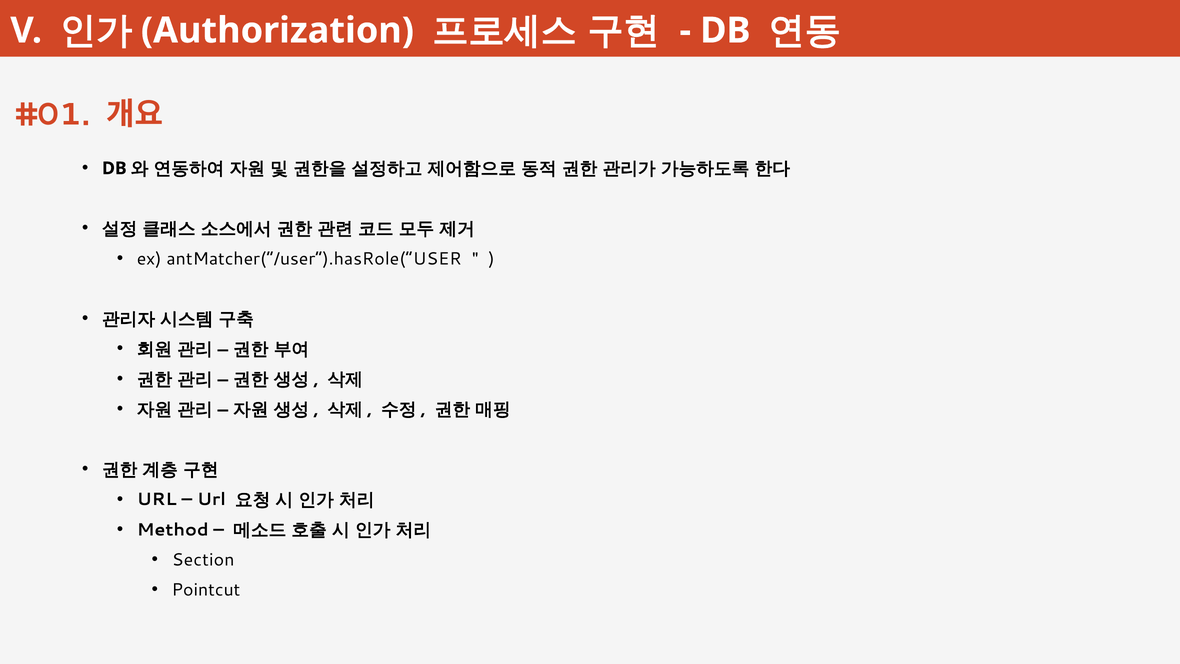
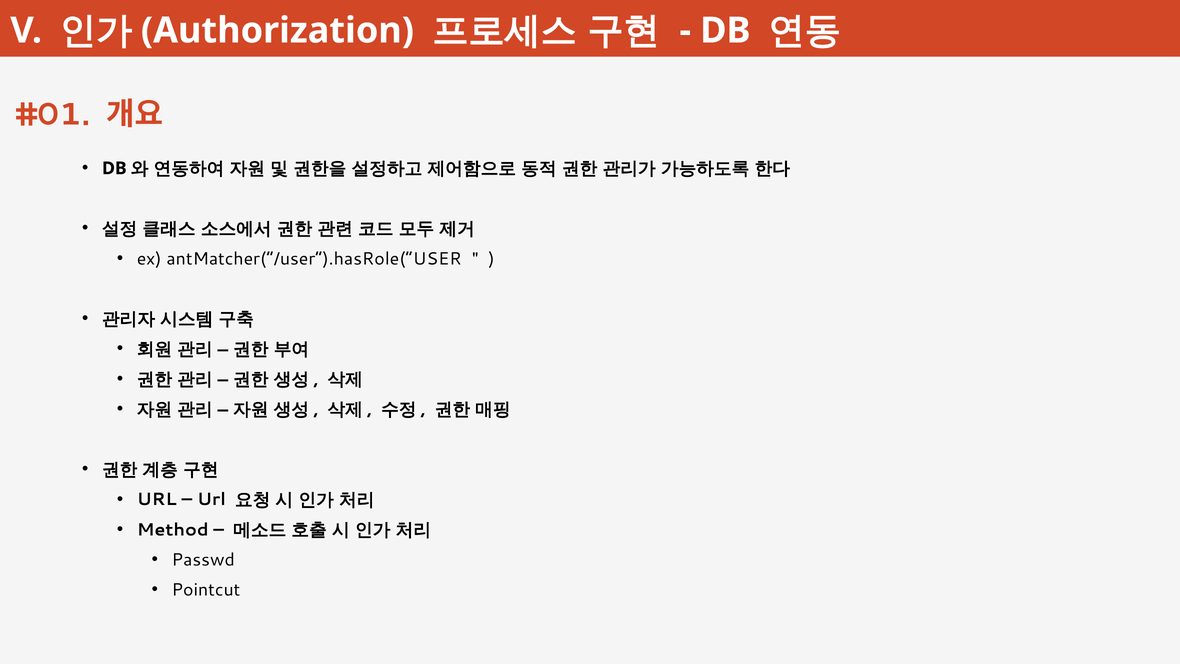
Section: Section -> Passwd
